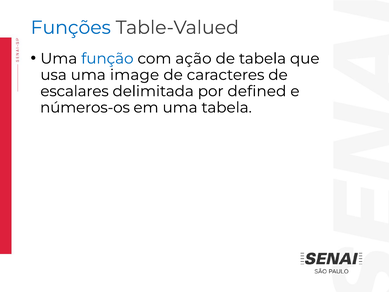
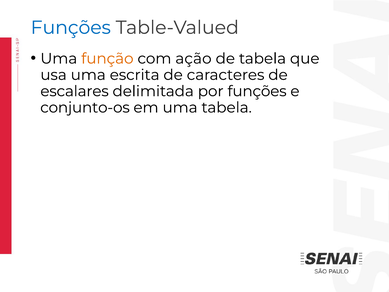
função colour: blue -> orange
image: image -> escrita
por defined: defined -> funções
números-os: números-os -> conjunto-os
